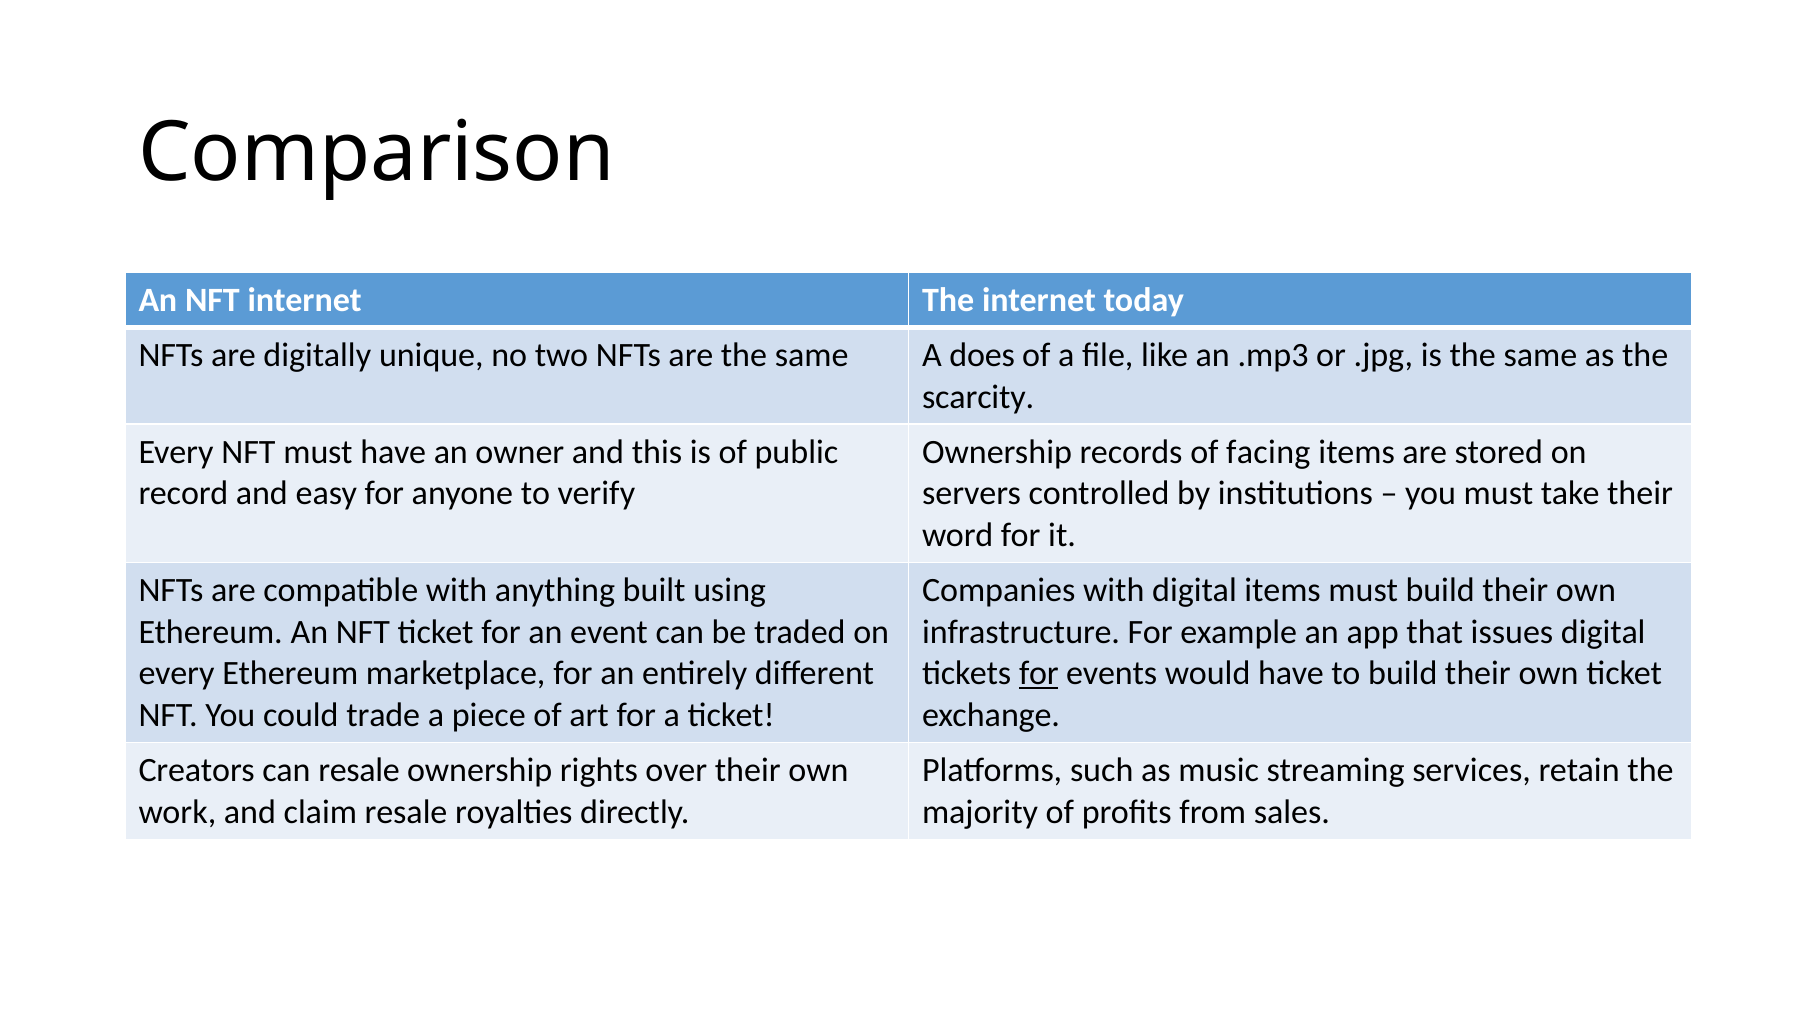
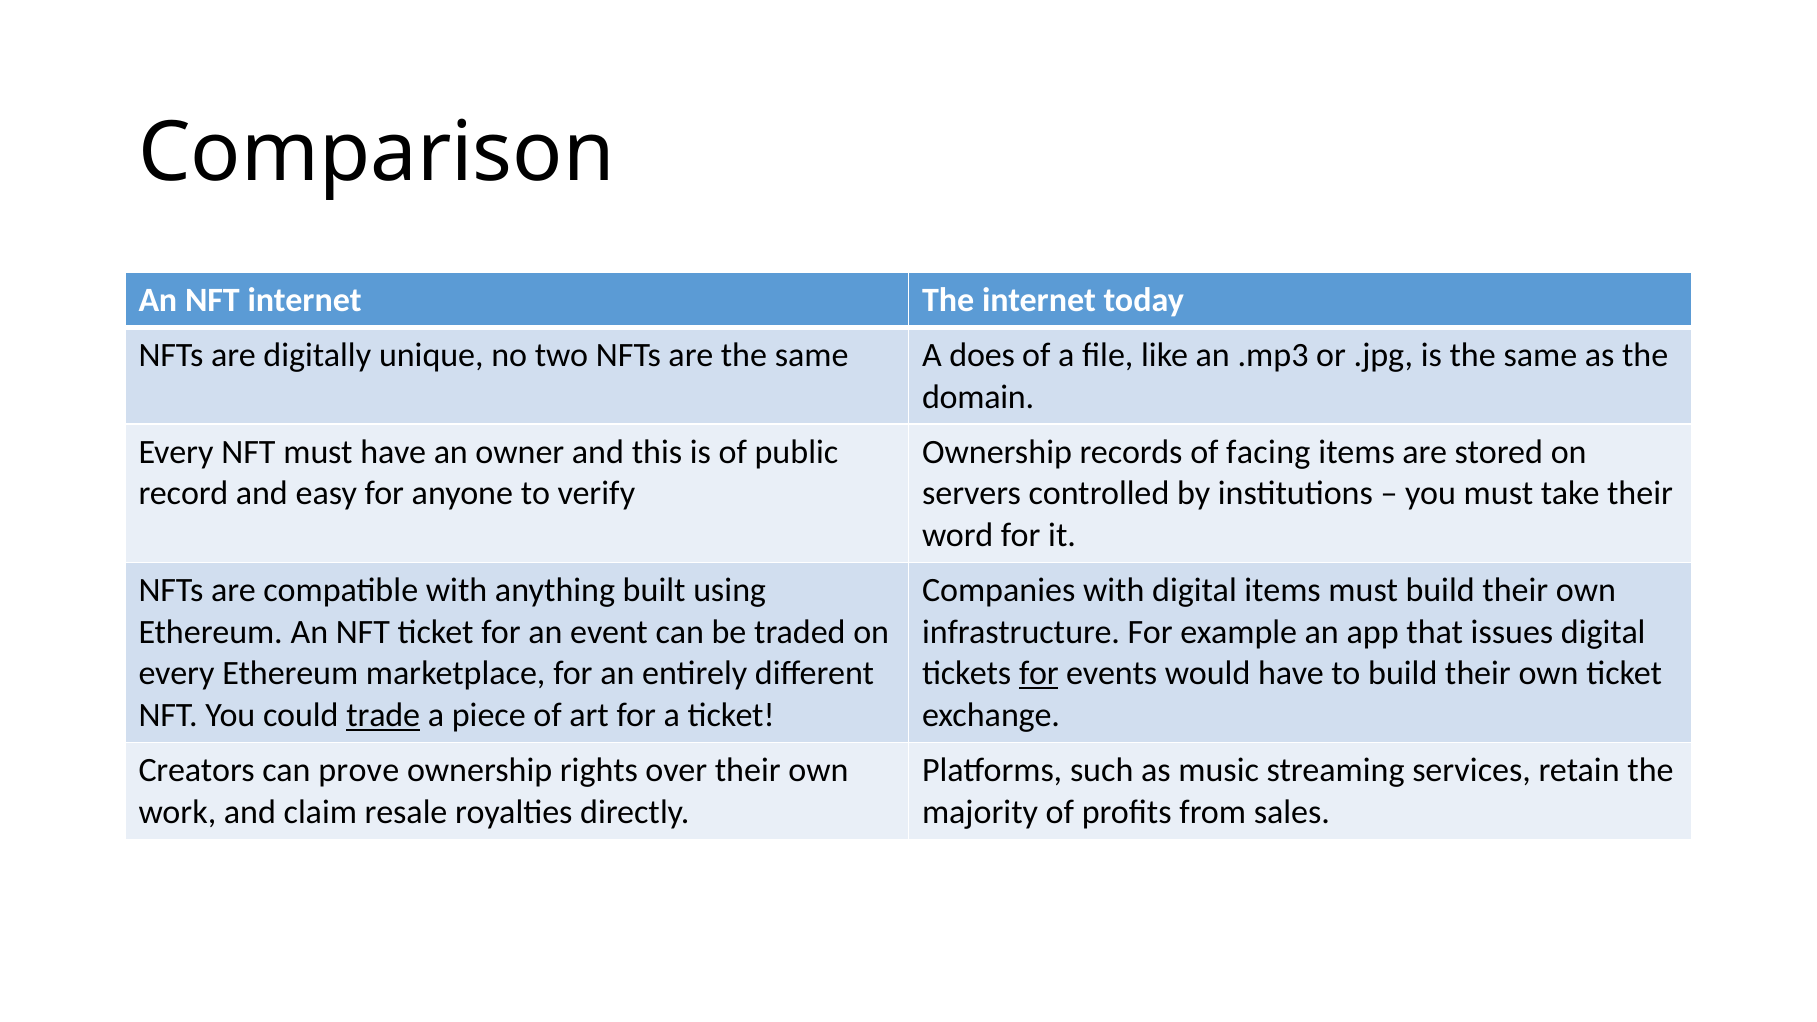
scarcity: scarcity -> domain
trade underline: none -> present
can resale: resale -> prove
